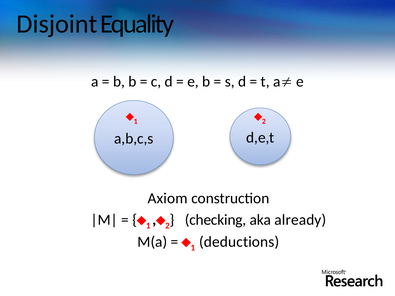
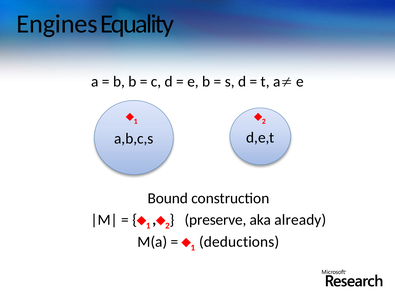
Disjoint: Disjoint -> Engines
Axiom: Axiom -> Bound
checking: checking -> preserve
